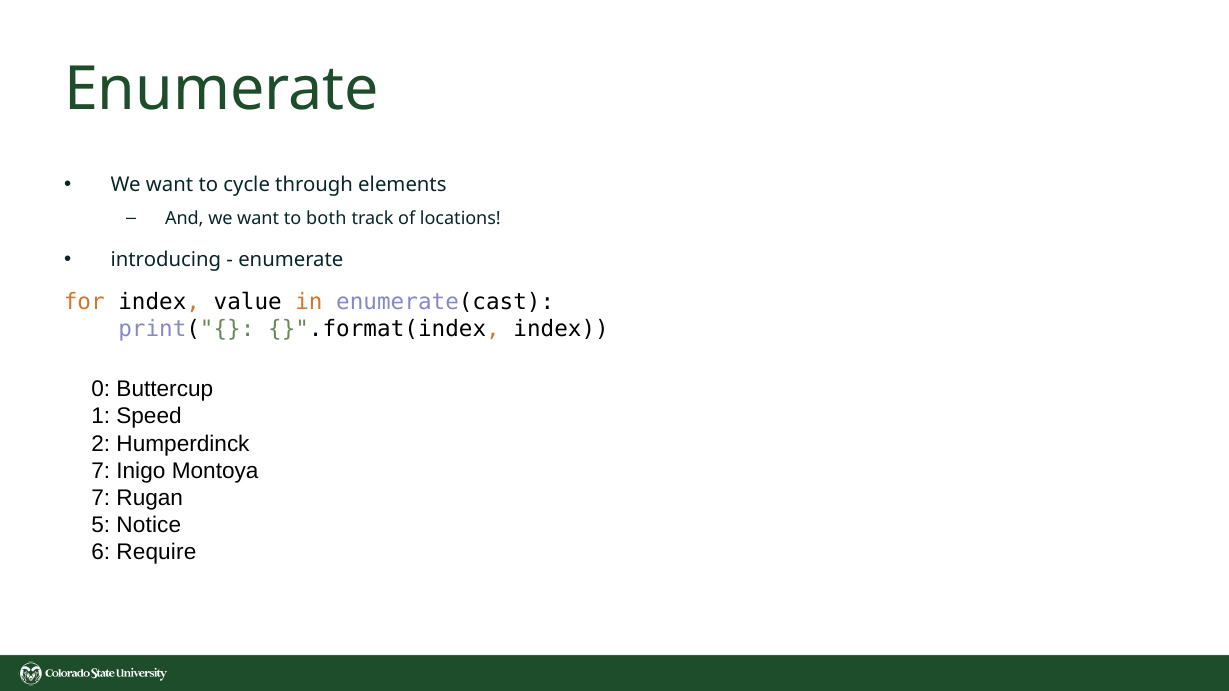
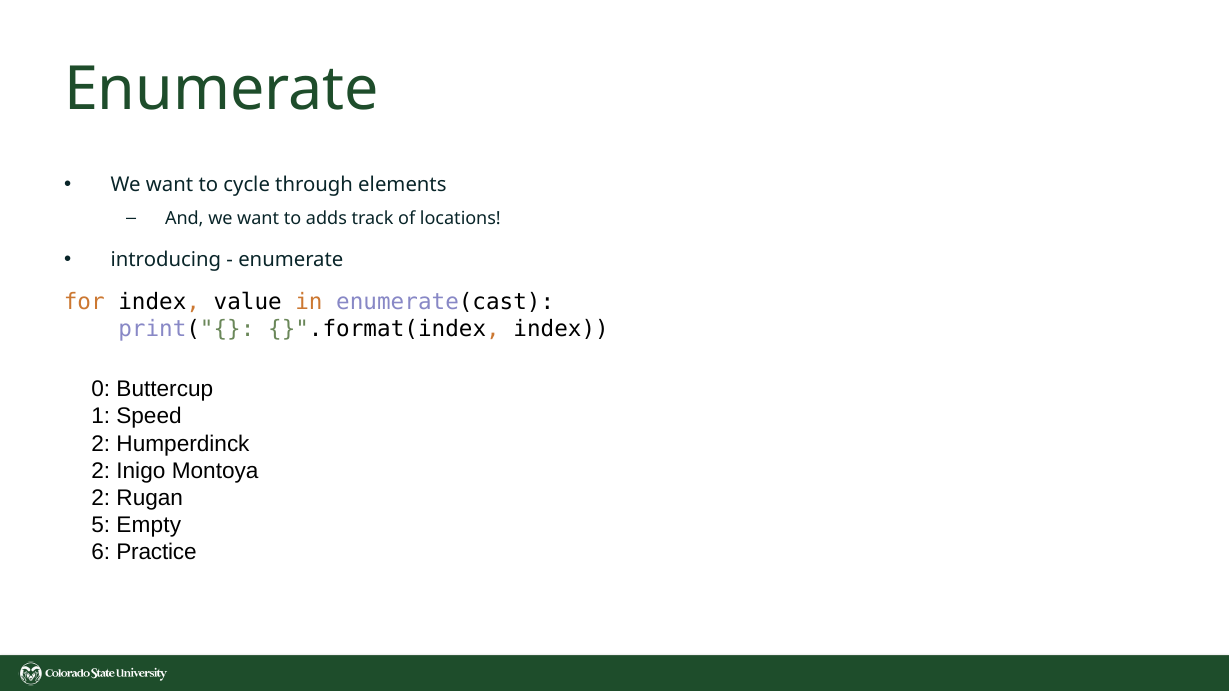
both: both -> adds
7 at (101, 471): 7 -> 2
7 at (101, 498): 7 -> 2
Notice: Notice -> Empty
Require: Require -> Practice
